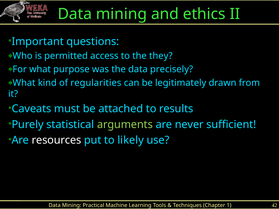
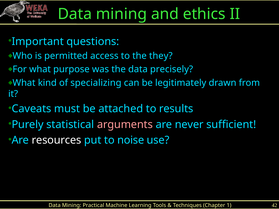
regularities: regularities -> specializing
arguments colour: light green -> pink
likely: likely -> noise
